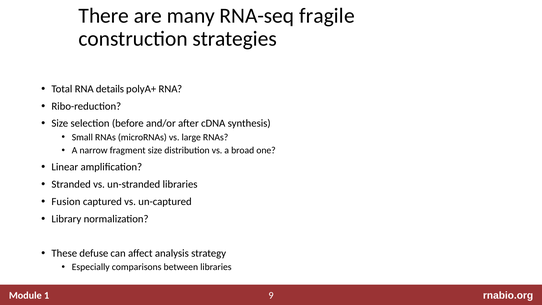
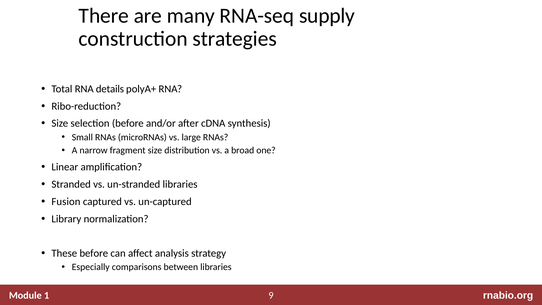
fragile: fragile -> supply
These defuse: defuse -> before
